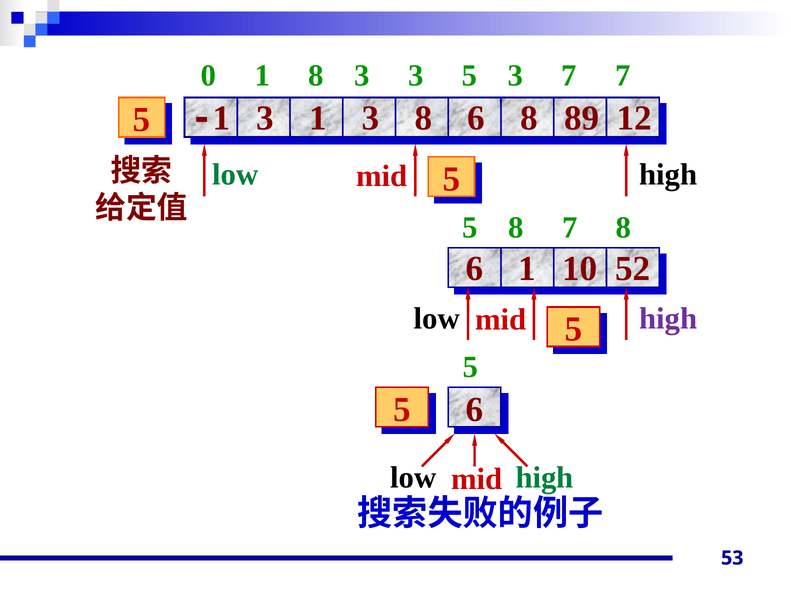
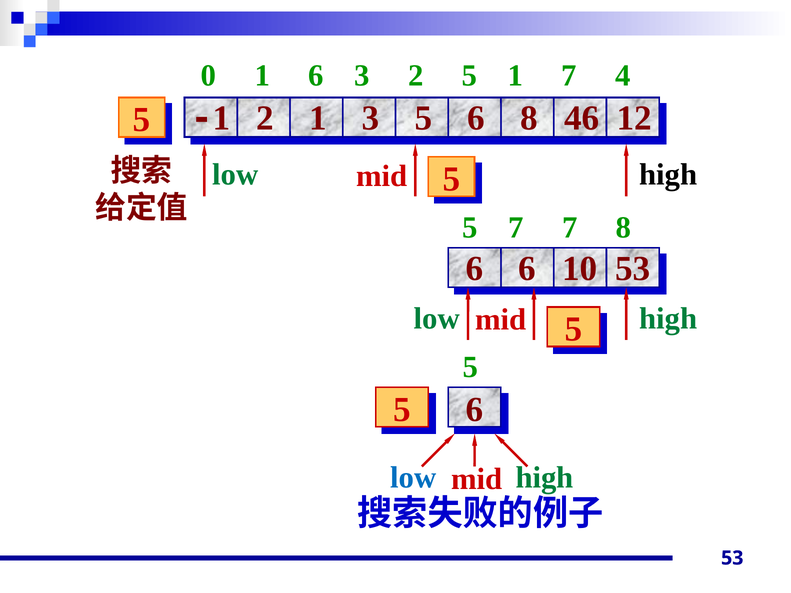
1 8: 8 -> 6
3 3: 3 -> 2
5 3: 3 -> 1
7 7: 7 -> 4
-1 3: 3 -> 2
3 8: 8 -> 5
89: 89 -> 46
5 8: 8 -> 7
1 at (527, 269): 1 -> 6
10 52: 52 -> 53
low at (437, 318) colour: black -> green
high at (668, 318) colour: purple -> green
low at (413, 478) colour: black -> blue
